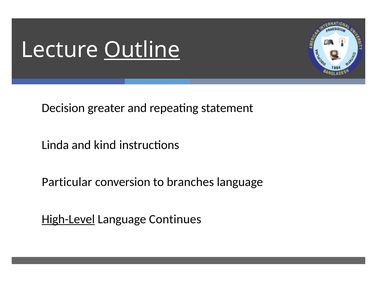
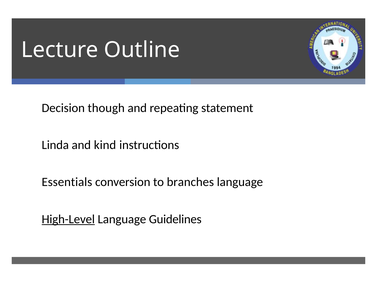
Outline underline: present -> none
greater: greater -> though
Particular: Particular -> Essentials
Continues: Continues -> Guidelines
